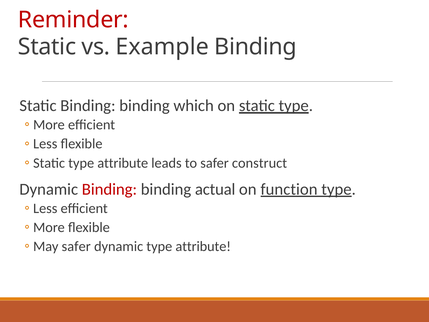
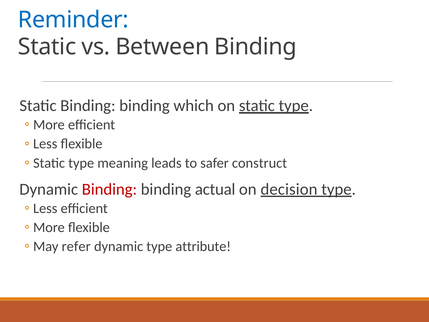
Reminder colour: red -> blue
Example: Example -> Between
attribute at (123, 163): attribute -> meaning
function: function -> decision
safer at (76, 246): safer -> refer
